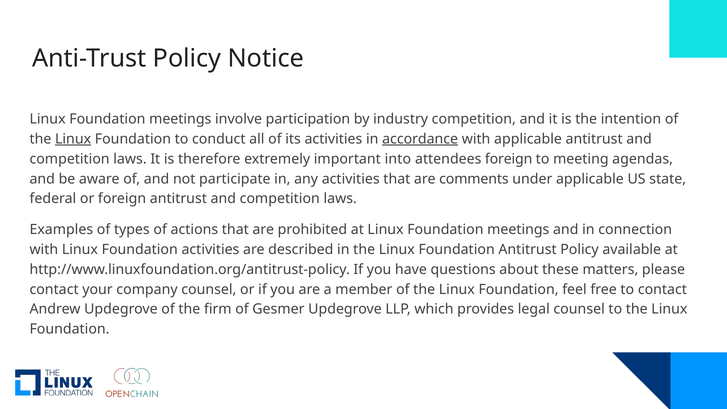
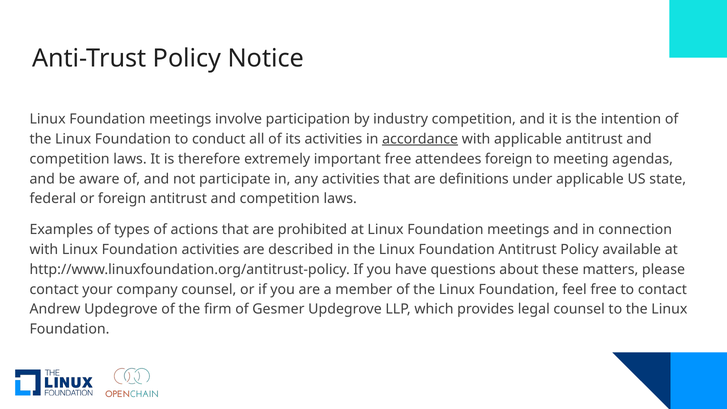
Linux at (73, 139) underline: present -> none
important into: into -> free
comments: comments -> definitions
